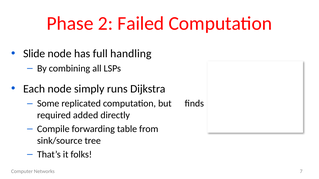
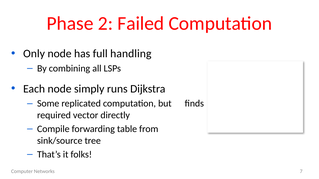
Slide: Slide -> Only
added: added -> vector
